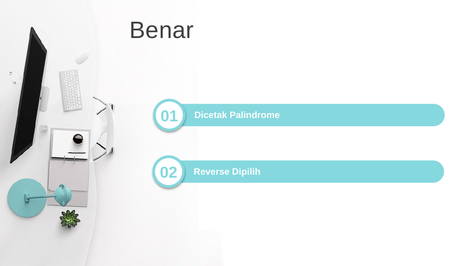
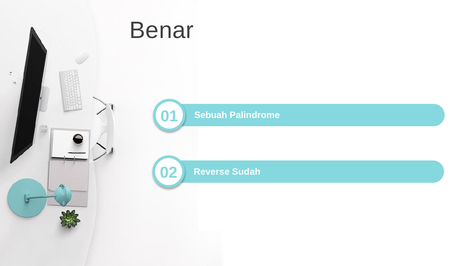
Dicetak: Dicetak -> Sebuah
Dipilih: Dipilih -> Sudah
